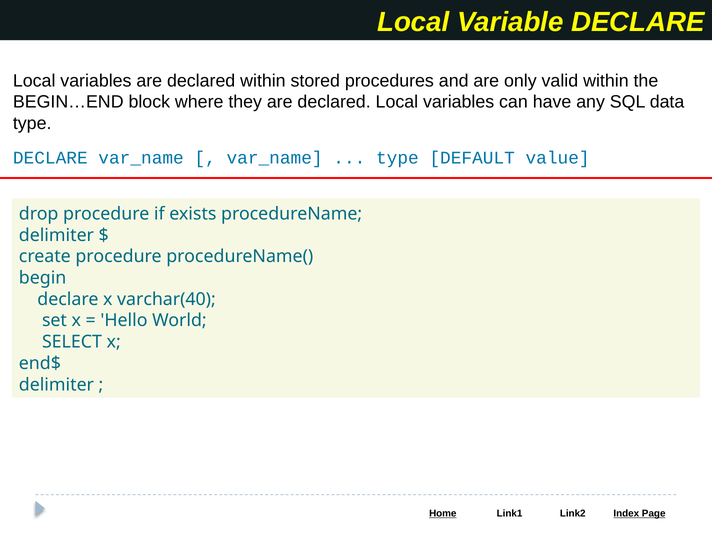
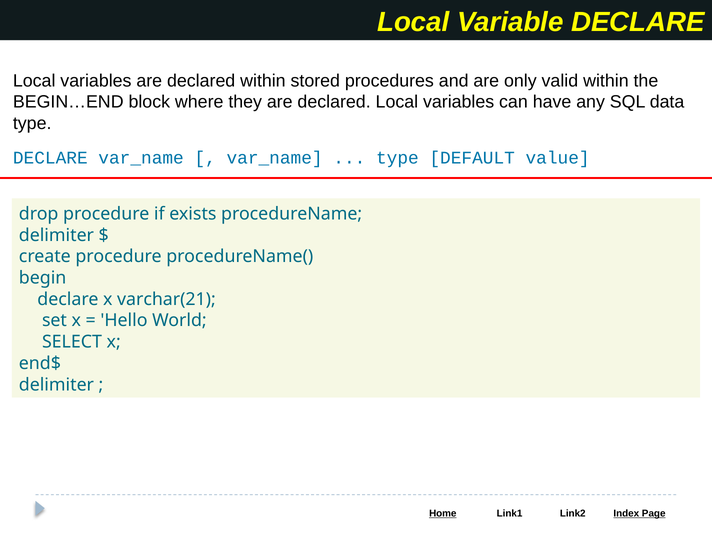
varchar(40: varchar(40 -> varchar(21
